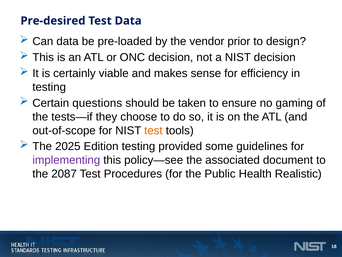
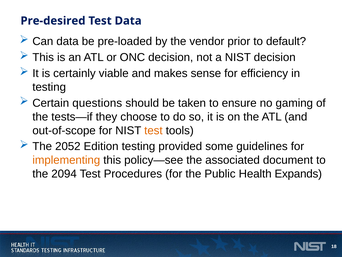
design: design -> default
2025: 2025 -> 2052
implementing colour: purple -> orange
2087: 2087 -> 2094
Realistic: Realistic -> Expands
